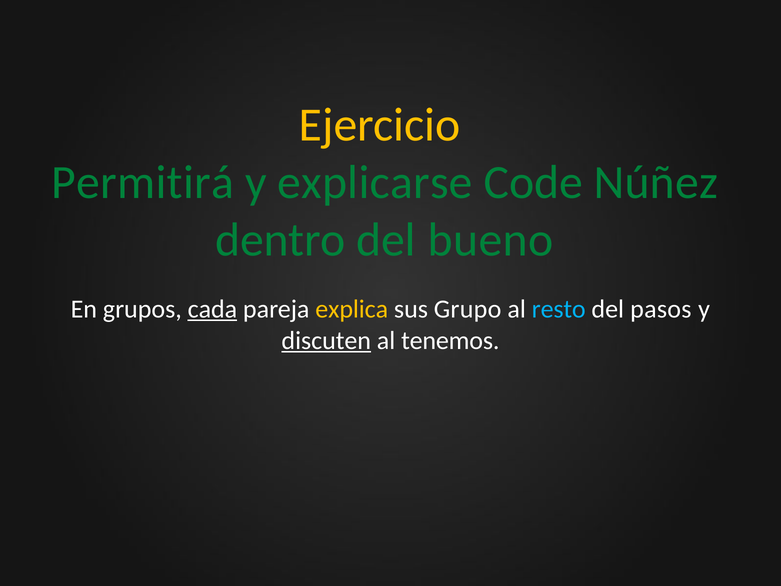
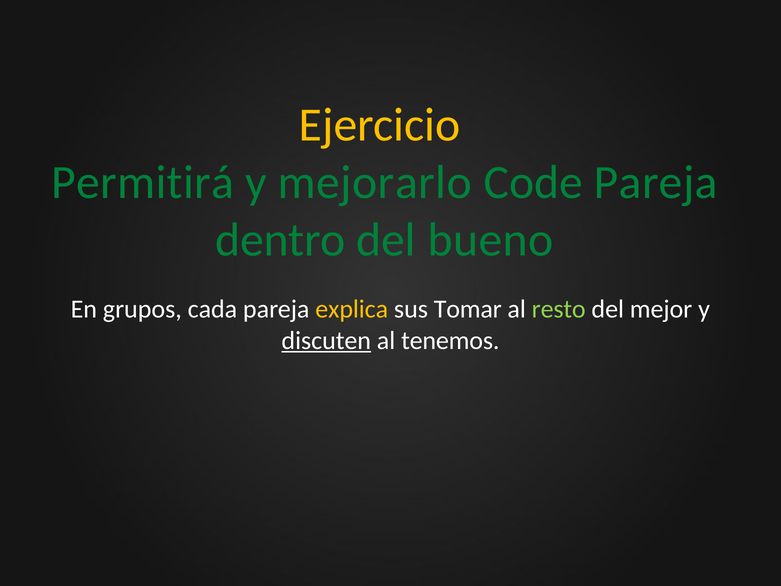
explicarse: explicarse -> mejorarlo
Code Núñez: Núñez -> Pareja
cada underline: present -> none
Grupo: Grupo -> Tomar
resto colour: light blue -> light green
pasos: pasos -> mejor
